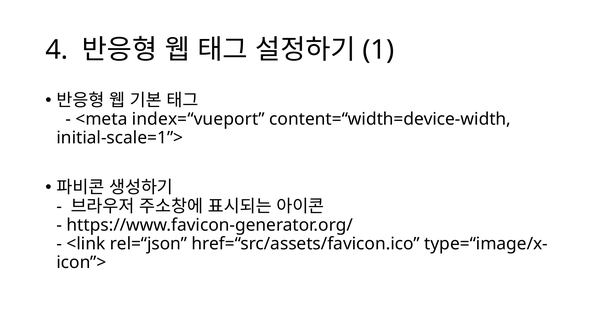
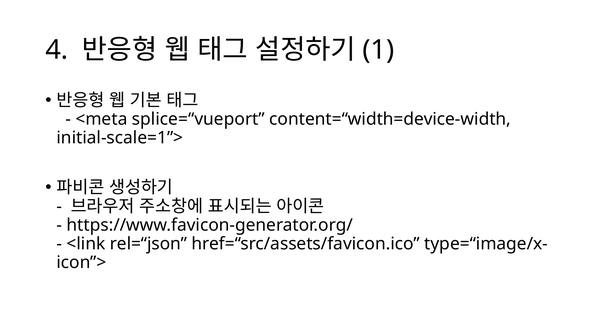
index=“vueport: index=“vueport -> splice=“vueport
